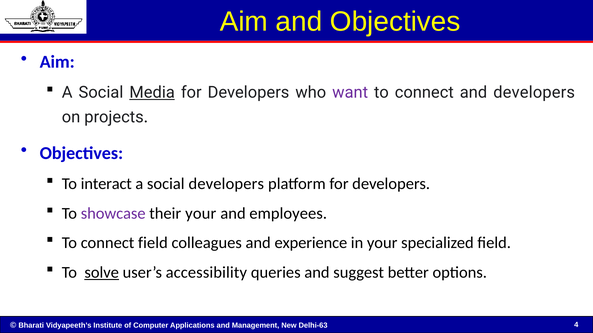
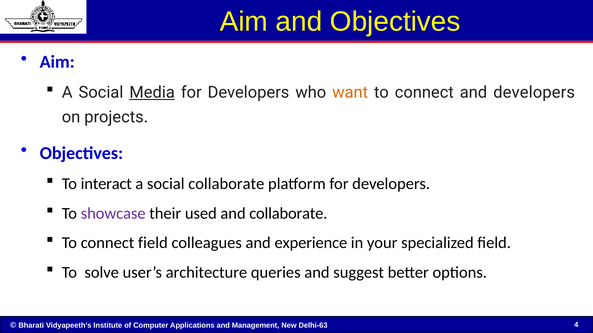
want colour: purple -> orange
social developers: developers -> collaborate
their your: your -> used
and employees: employees -> collaborate
solve underline: present -> none
accessibility: accessibility -> architecture
